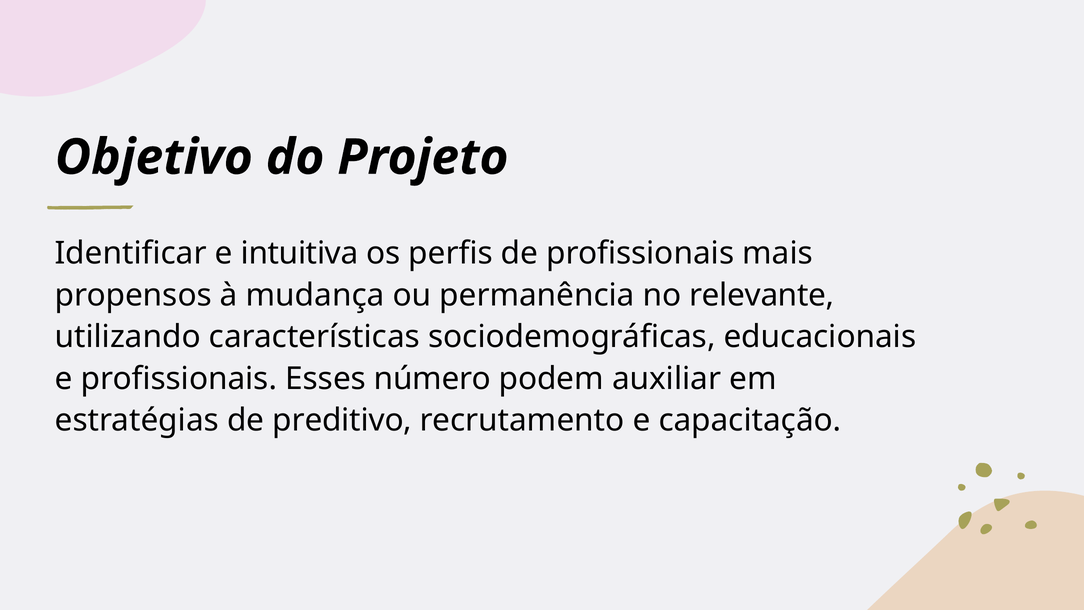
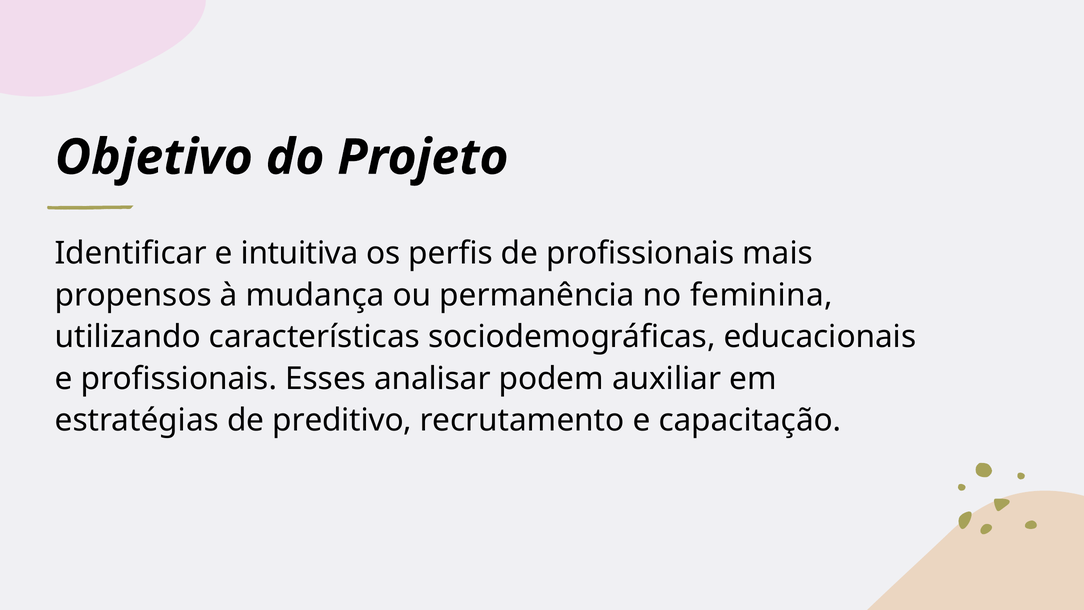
relevante: relevante -> feminina
número: número -> analisar
